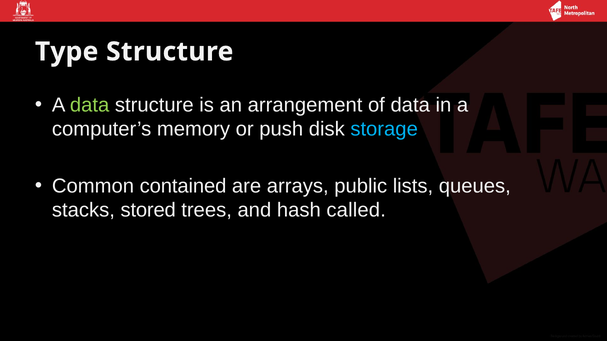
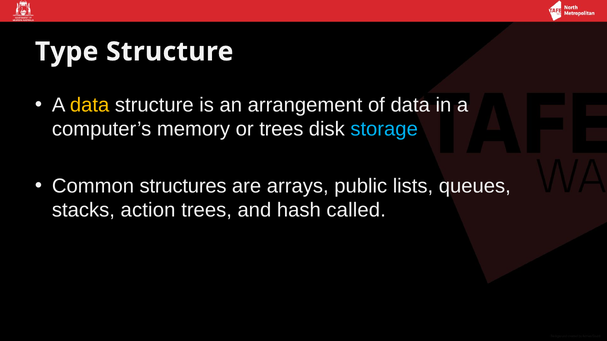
data at (90, 105) colour: light green -> yellow
or push: push -> trees
contained: contained -> structures
stored: stored -> action
